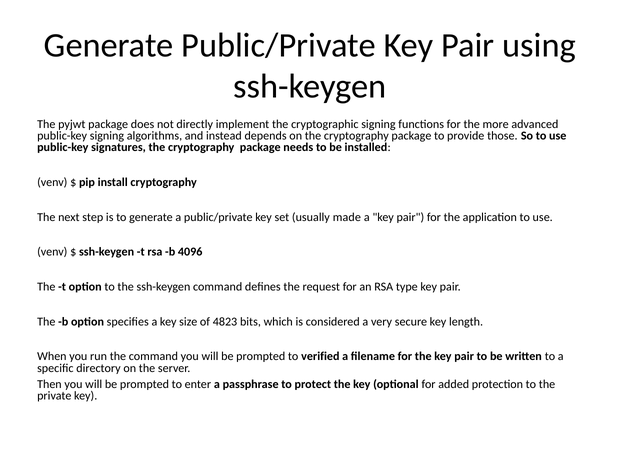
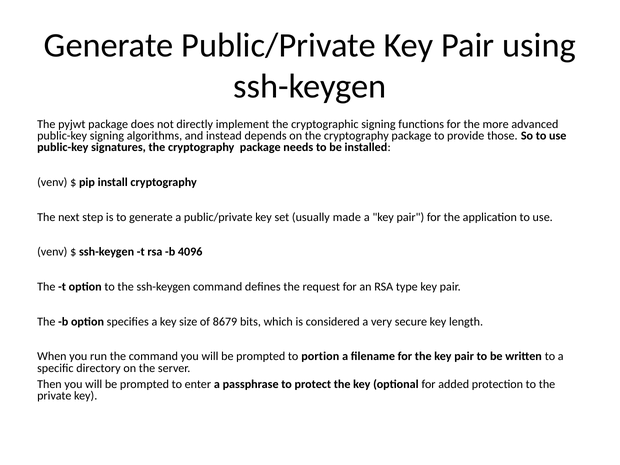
4823: 4823 -> 8679
verified: verified -> portion
